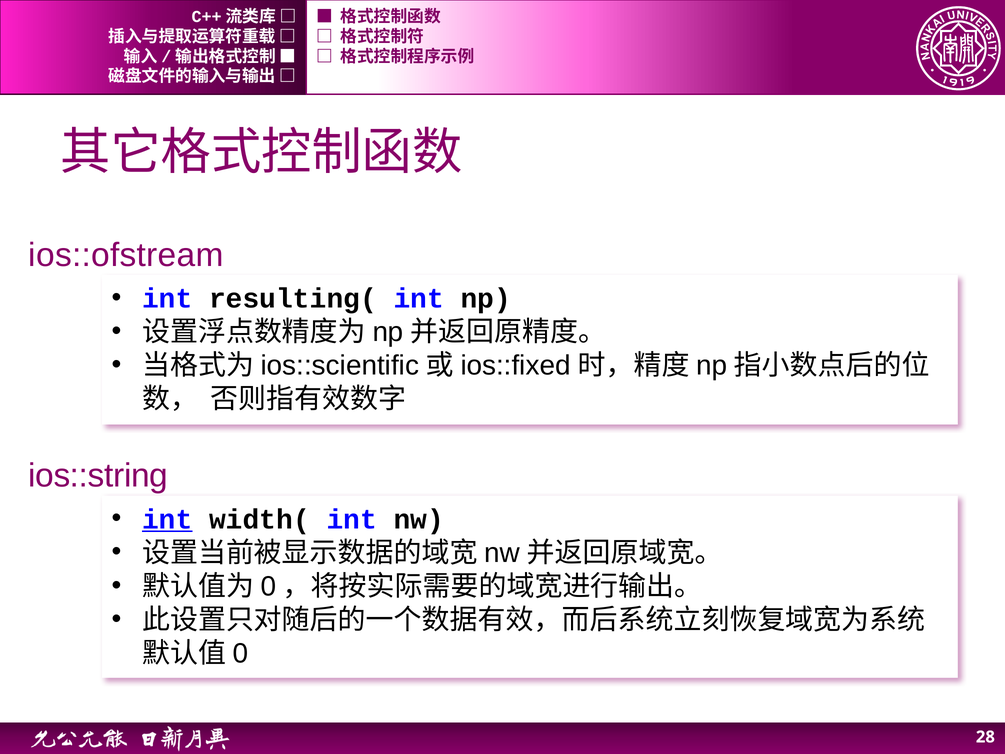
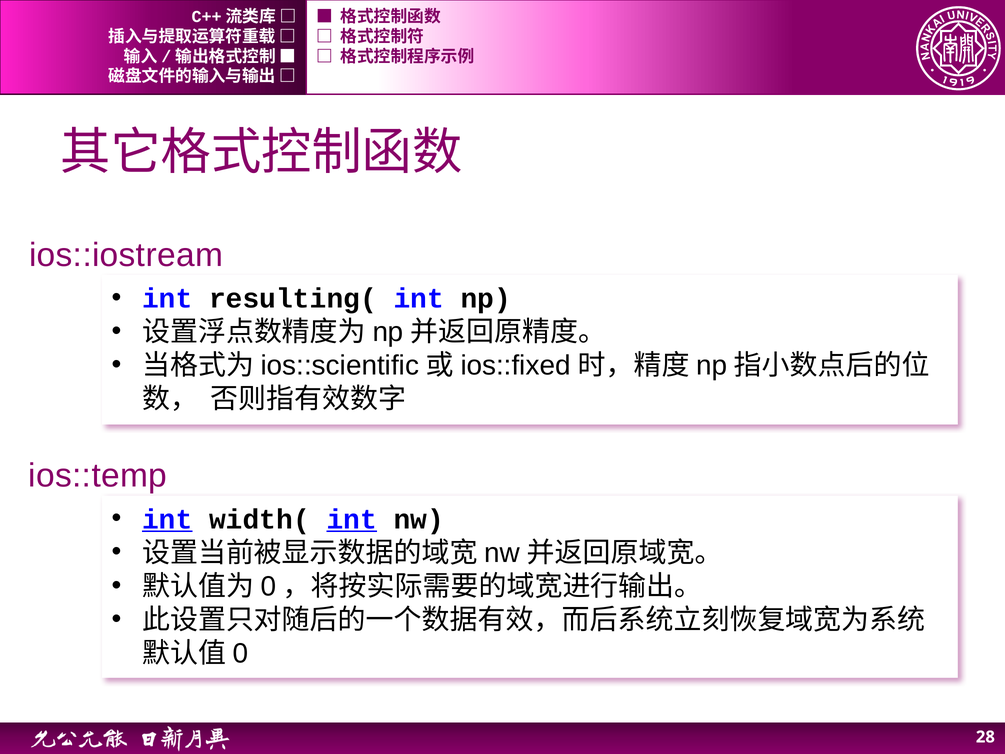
ios::ofstream: ios::ofstream -> ios::iostream
ios::string: ios::string -> ios::temp
int at (352, 519) underline: none -> present
